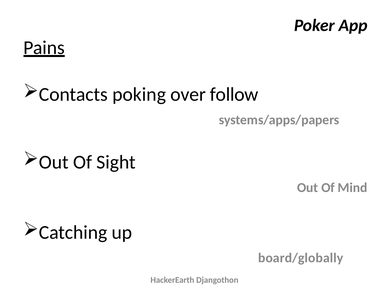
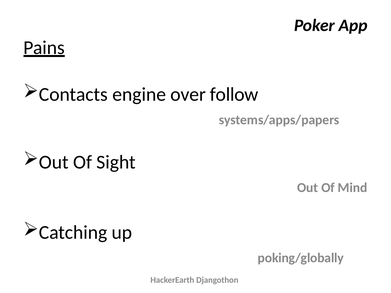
poking: poking -> engine
board/globally: board/globally -> poking/globally
